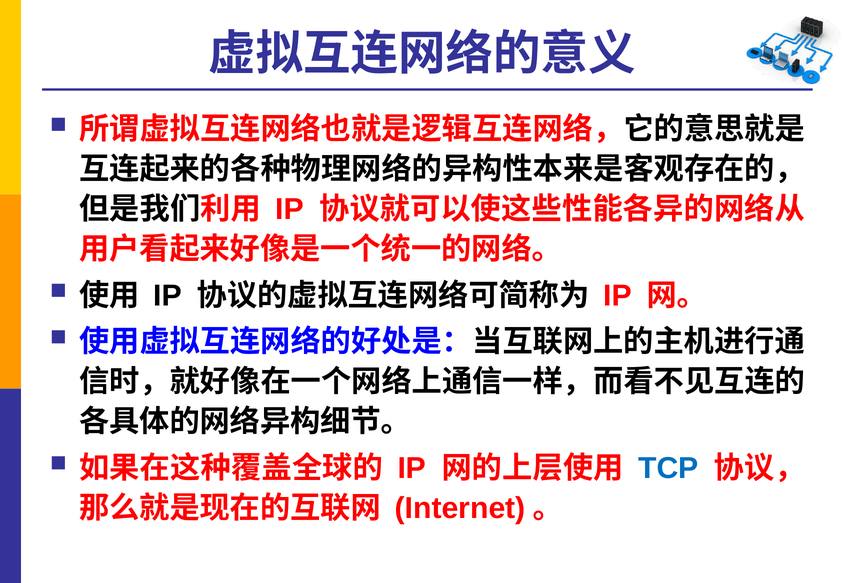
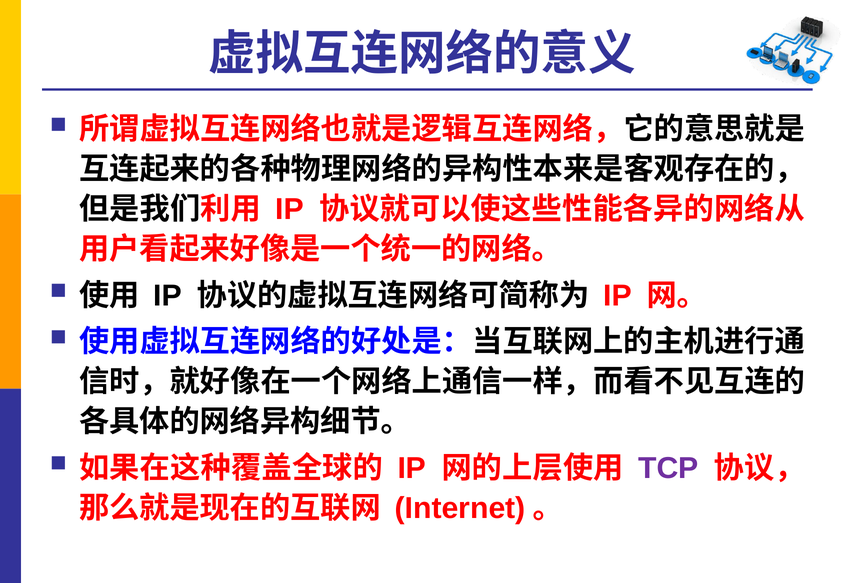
TCP colour: blue -> purple
